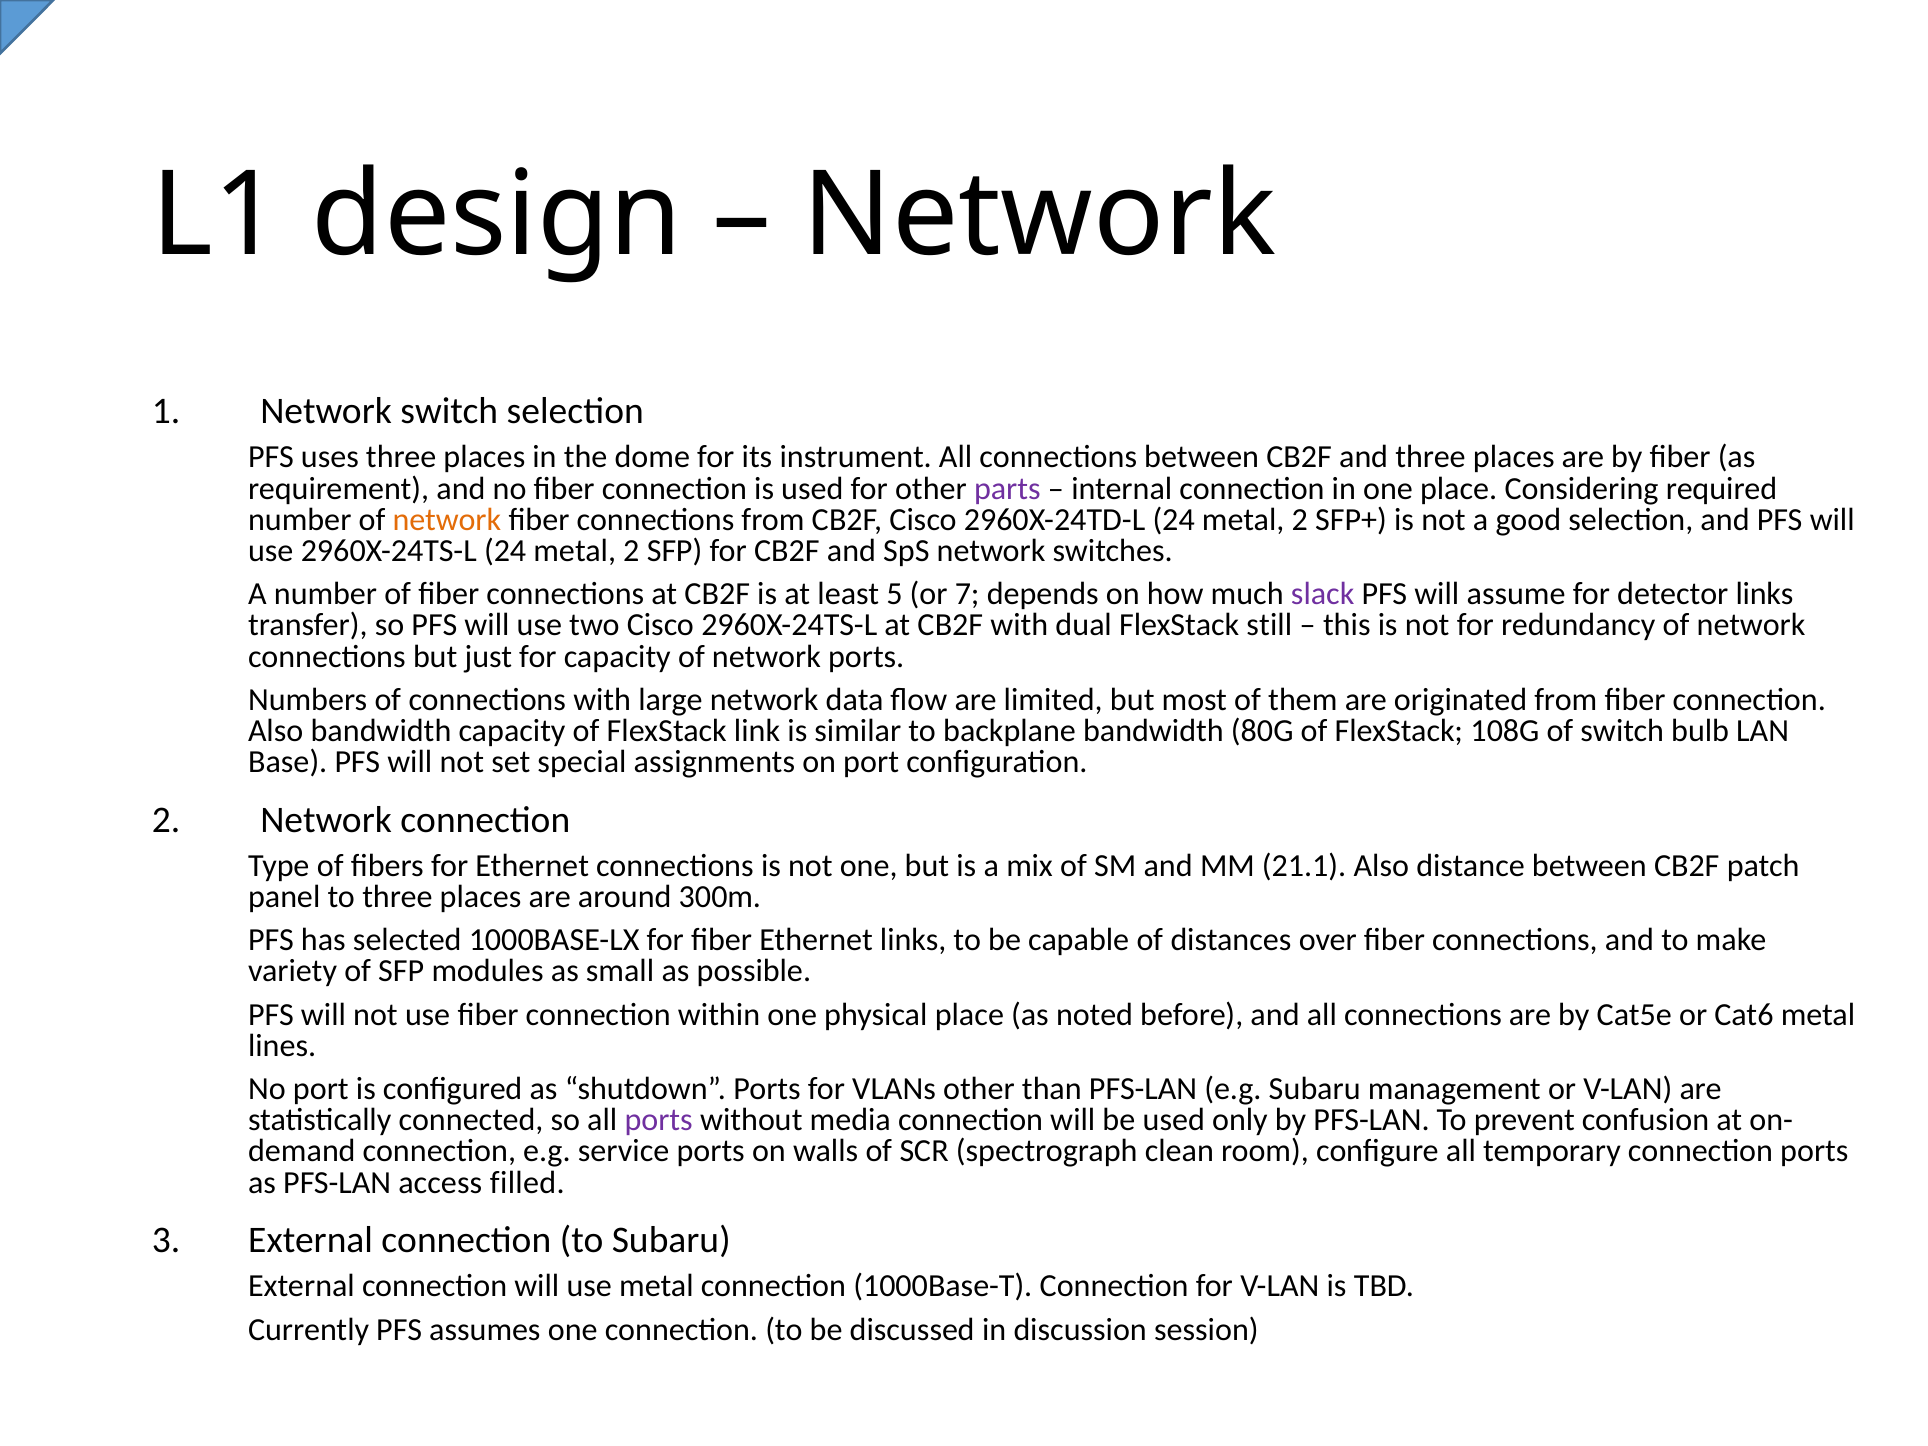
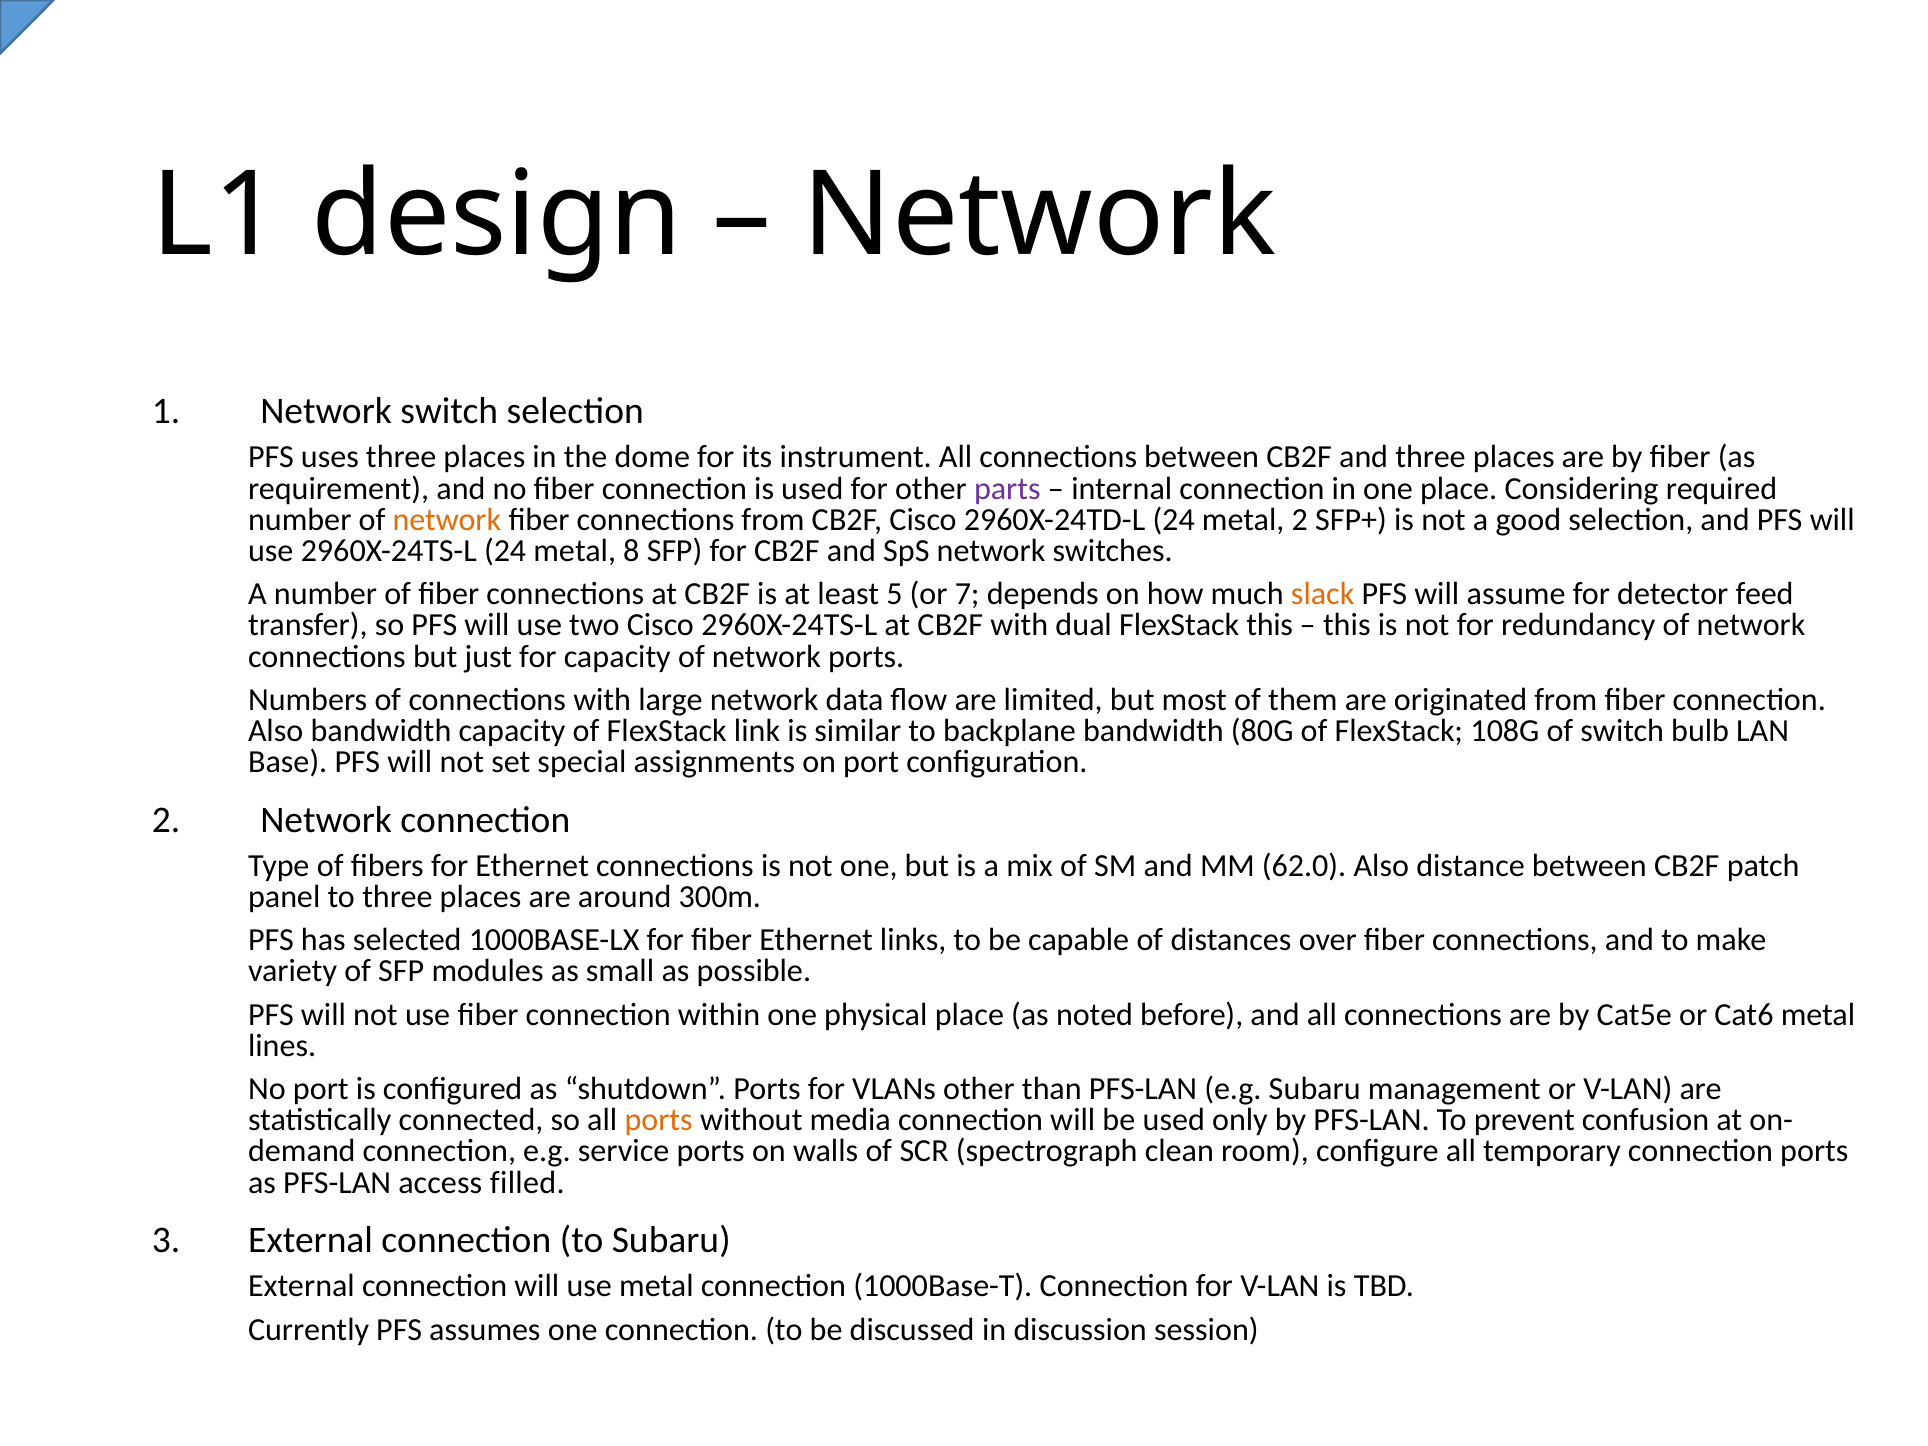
2960X-24TS-L 24 metal 2: 2 -> 8
slack colour: purple -> orange
detector links: links -> feed
FlexStack still: still -> this
21.1: 21.1 -> 62.0
ports at (659, 1120) colour: purple -> orange
